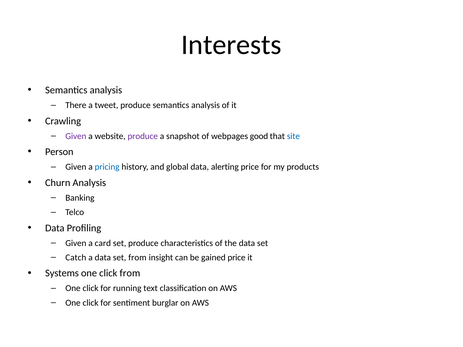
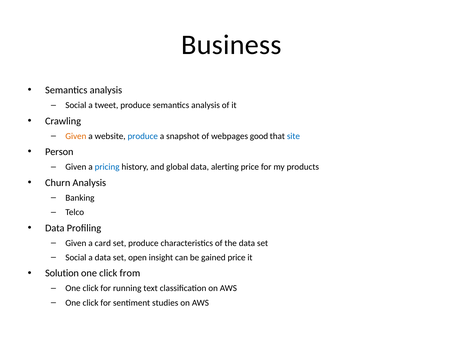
Interests: Interests -> Business
There at (76, 105): There -> Social
Given at (76, 136) colour: purple -> orange
produce at (143, 136) colour: purple -> blue
Catch at (76, 258): Catch -> Social
set from: from -> open
Systems: Systems -> Solution
burglar: burglar -> studies
